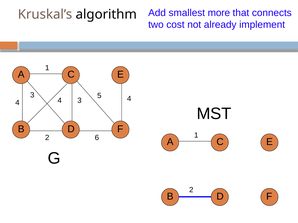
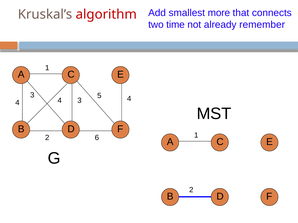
algorithm colour: black -> red
cost: cost -> time
implement: implement -> remember
